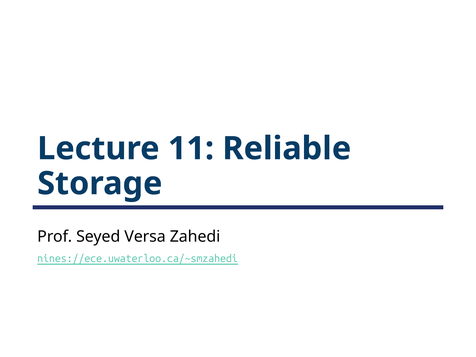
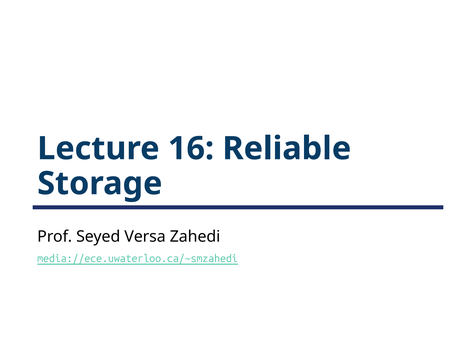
11: 11 -> 16
nines://ece.uwaterloo.ca/~smzahedi: nines://ece.uwaterloo.ca/~smzahedi -> media://ece.uwaterloo.ca/~smzahedi
